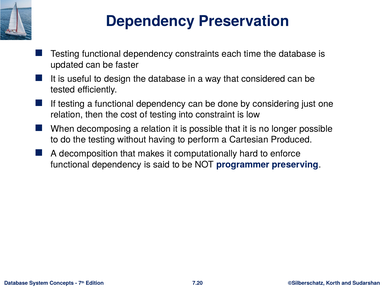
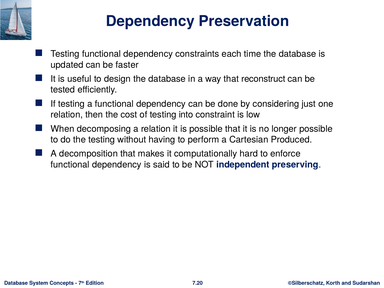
considered: considered -> reconstruct
programmer: programmer -> independent
